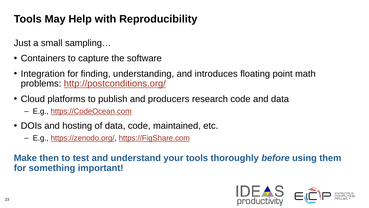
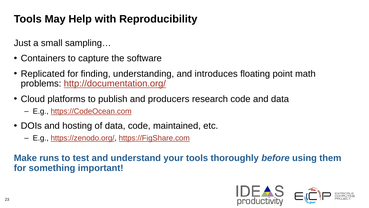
Integration: Integration -> Replicated
http://postconditions.org/: http://postconditions.org/ -> http://documentation.org/
then: then -> runs
